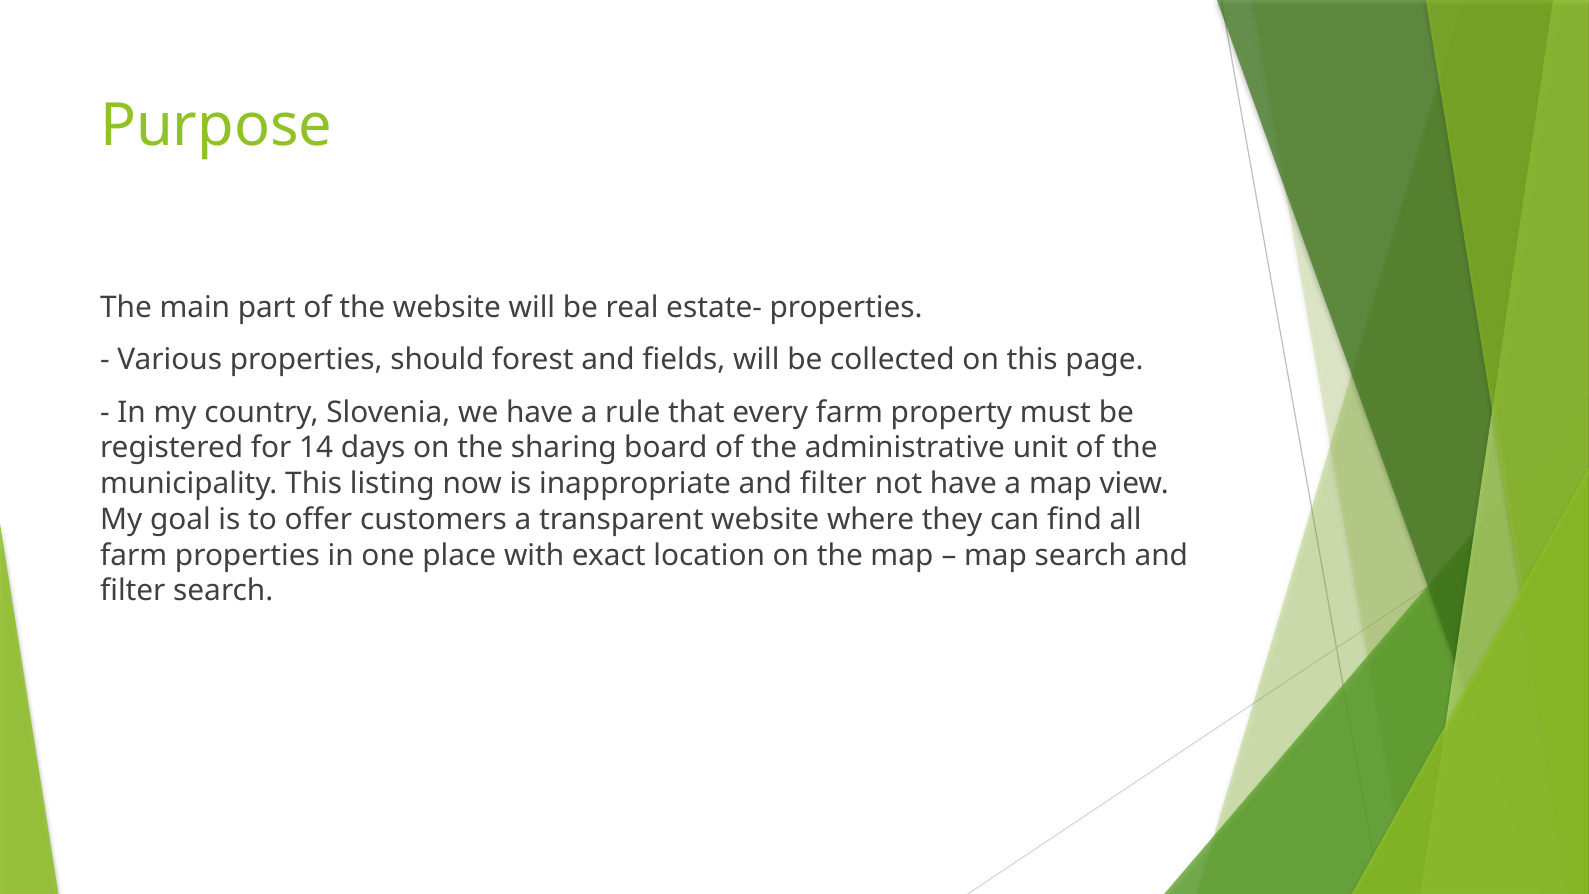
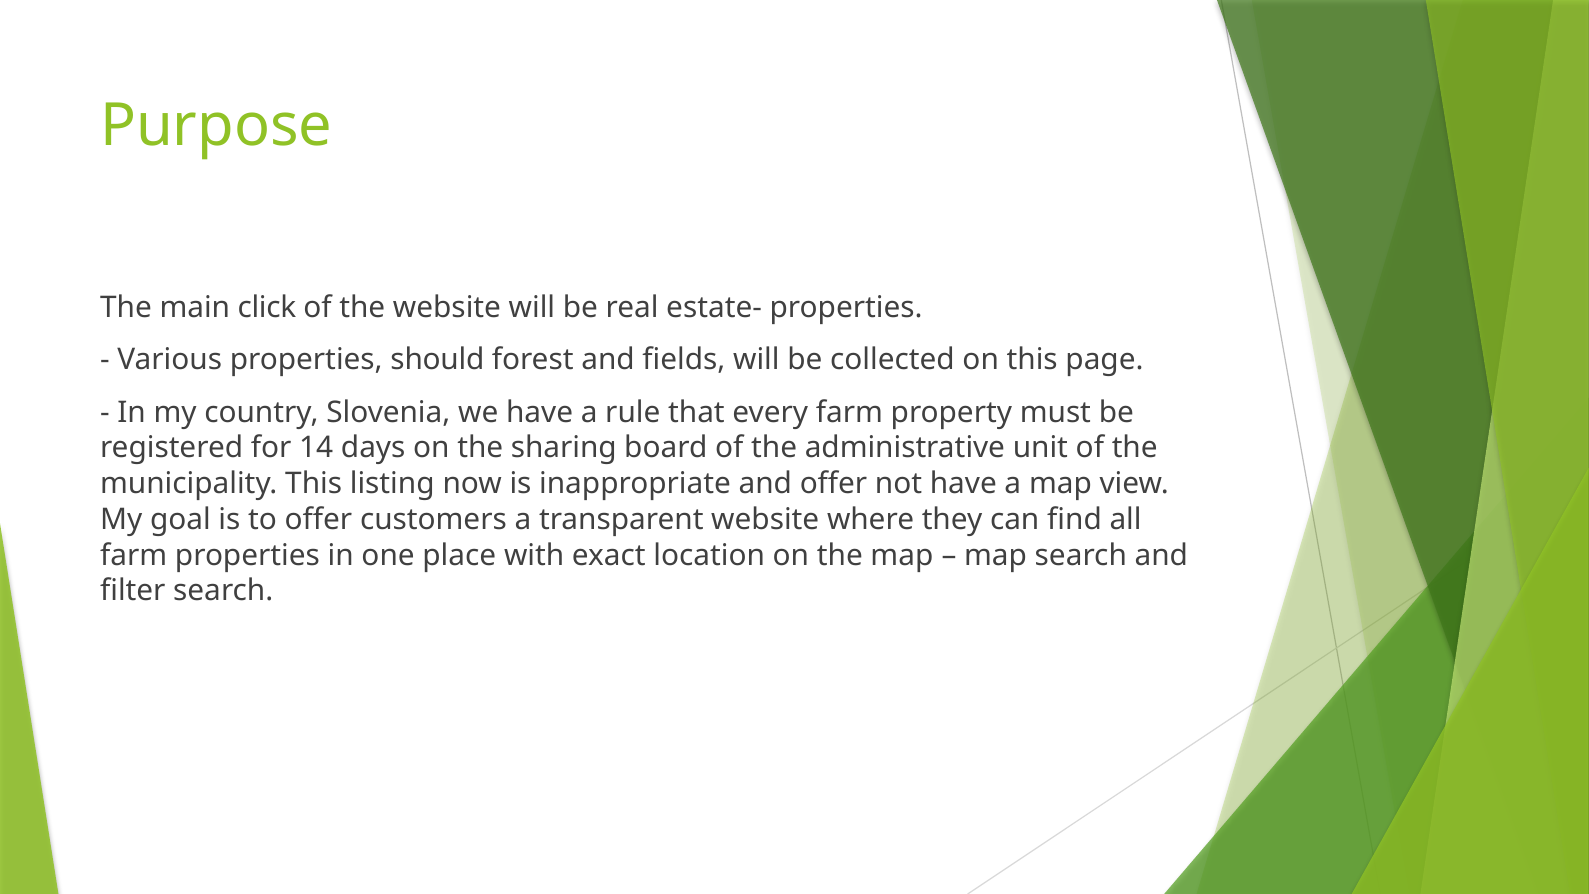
part: part -> click
inappropriate and filter: filter -> offer
